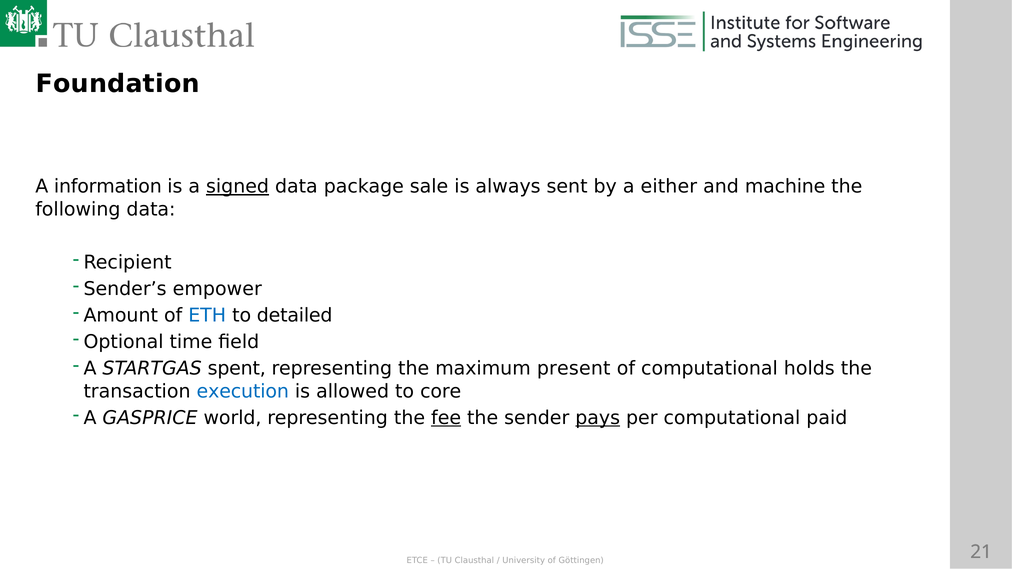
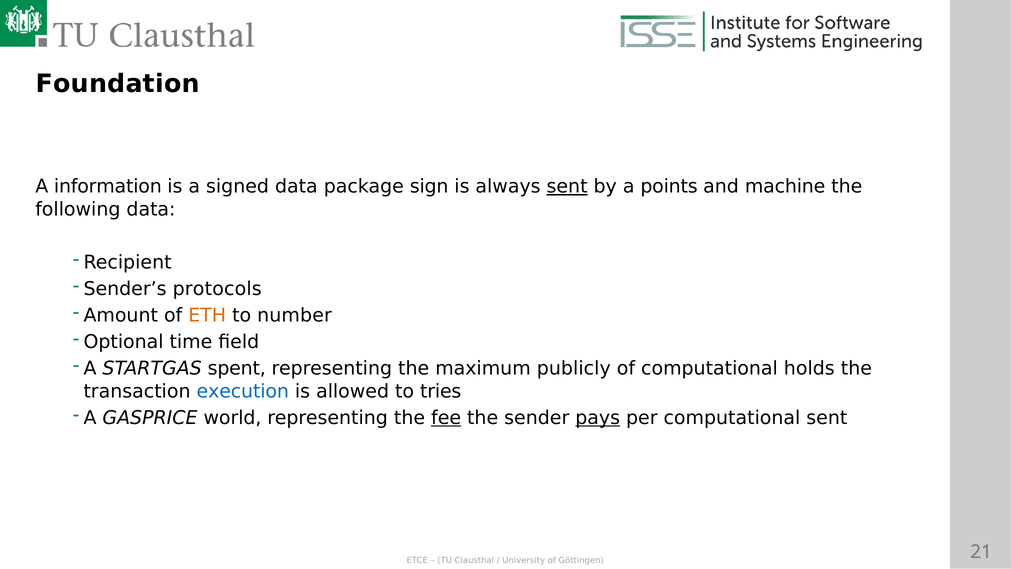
signed underline: present -> none
sale: sale -> sign
sent at (567, 187) underline: none -> present
either: either -> points
empower: empower -> protocols
ETH colour: blue -> orange
detailed: detailed -> number
present: present -> publicly
core: core -> tries
computational paid: paid -> sent
